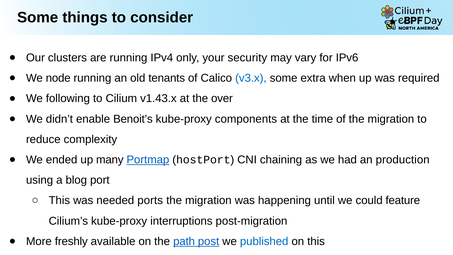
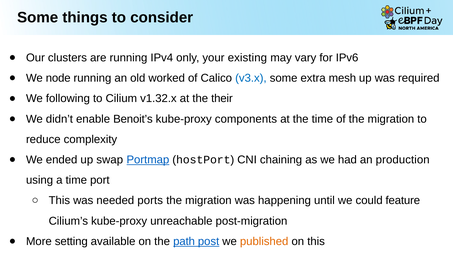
security: security -> existing
tenants: tenants -> worked
when: when -> mesh
v1.43.x: v1.43.x -> v1.32.x
over: over -> their
many: many -> swap
a blog: blog -> time
interruptions: interruptions -> unreachable
freshly: freshly -> setting
published colour: blue -> orange
